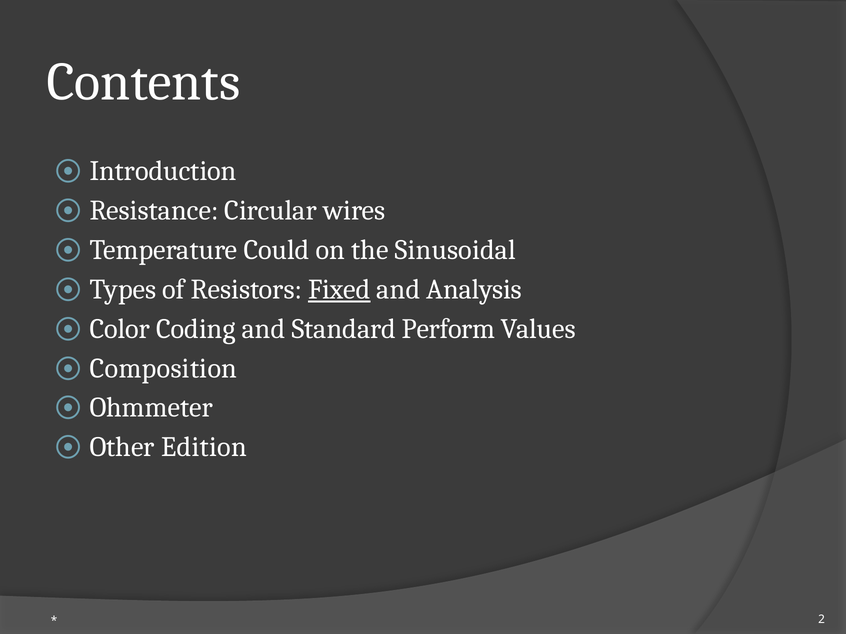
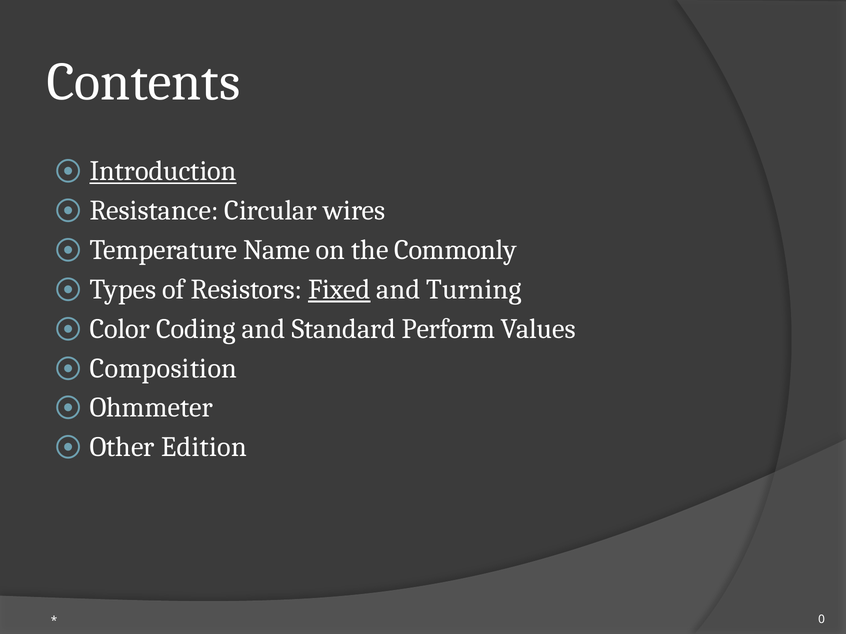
Introduction underline: none -> present
Could: Could -> Name
Sinusoidal: Sinusoidal -> Commonly
Analysis: Analysis -> Turning
2: 2 -> 0
